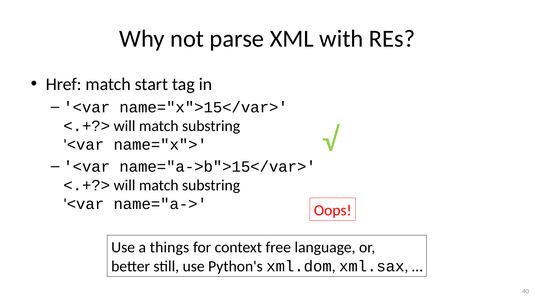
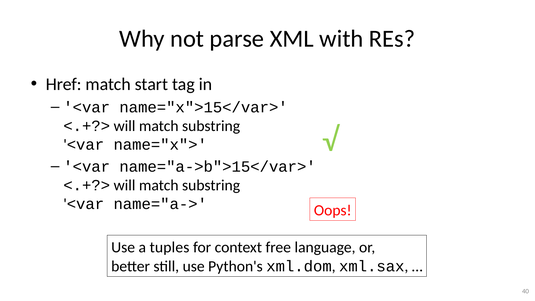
things: things -> tuples
